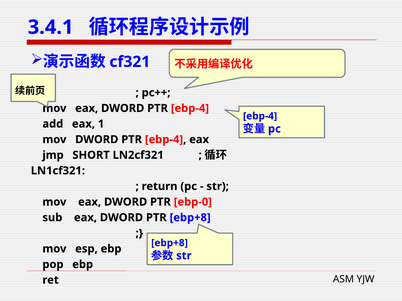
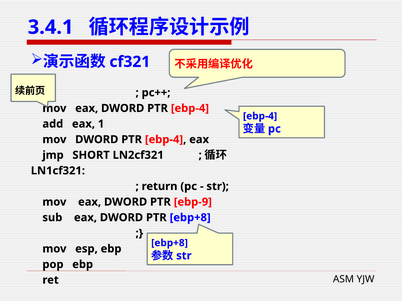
ebp-0: ebp-0 -> ebp-9
